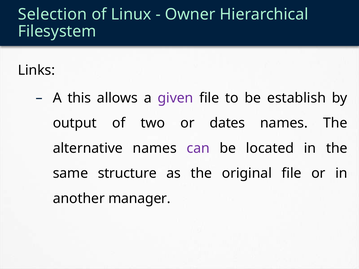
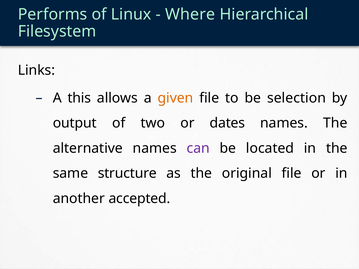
Selection: Selection -> Performs
Owner: Owner -> Where
given colour: purple -> orange
establish: establish -> selection
manager: manager -> accepted
